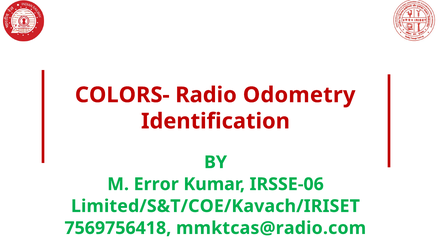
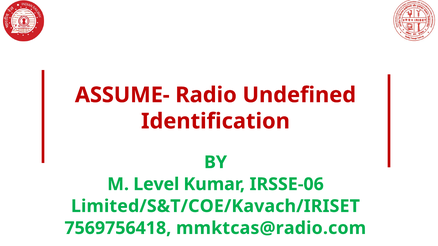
COLORS-: COLORS- -> ASSUME-
Odometry: Odometry -> Undefined
Error: Error -> Level
